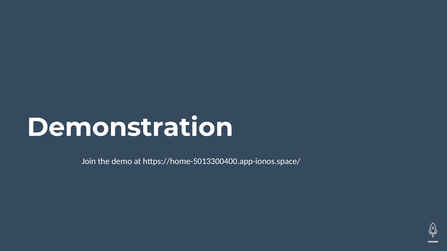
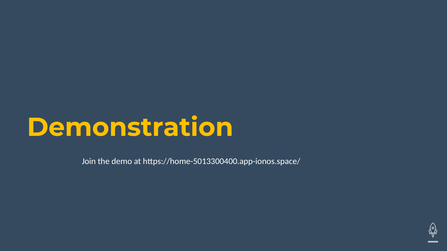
Demonstration colour: white -> yellow
